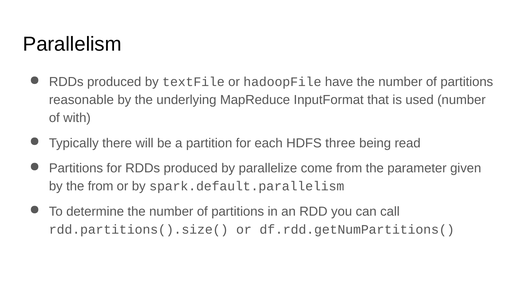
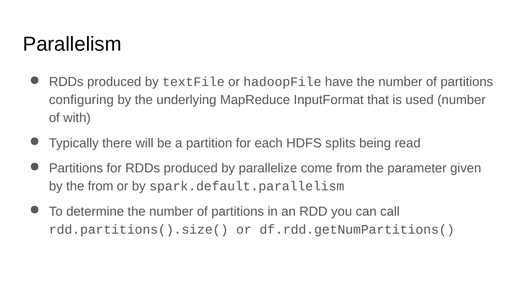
reasonable: reasonable -> configuring
three: three -> splits
